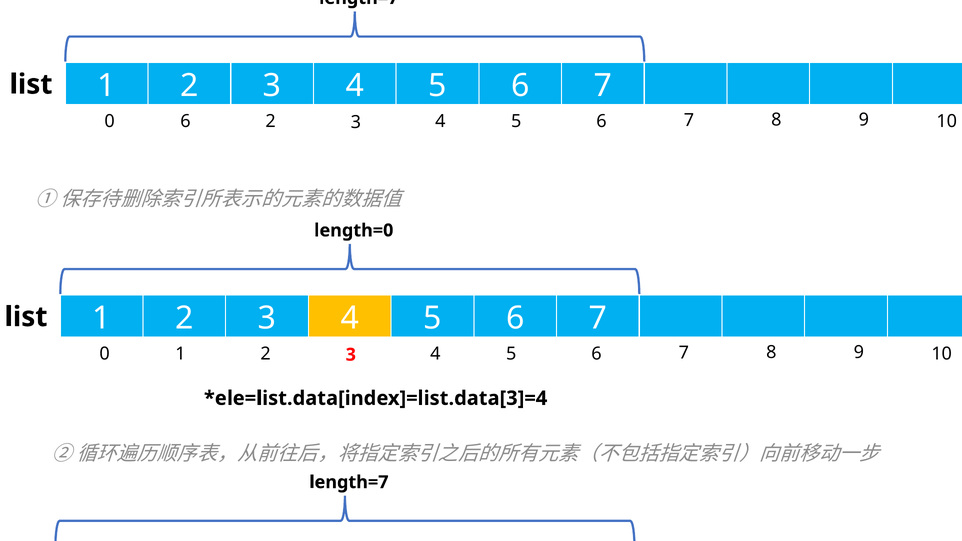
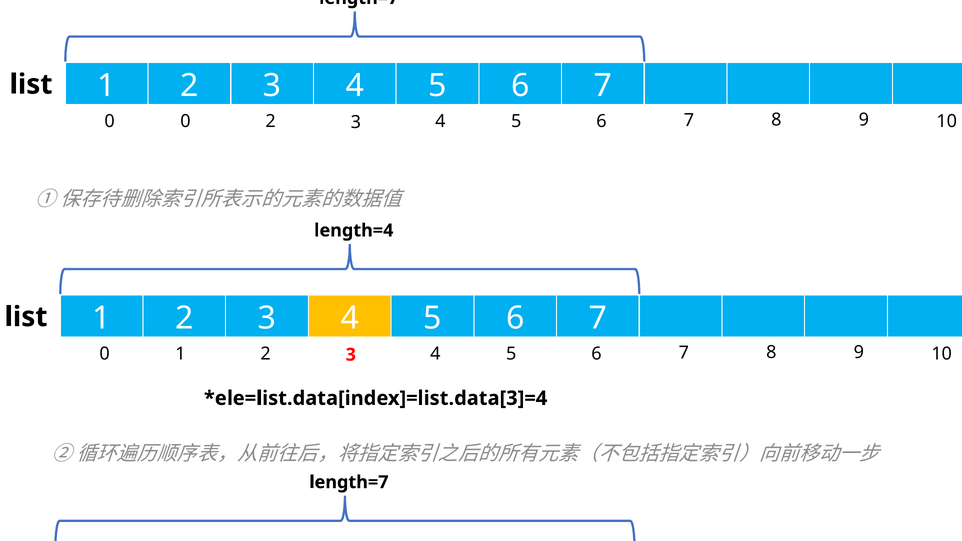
0 6: 6 -> 0
length=0: length=0 -> length=4
